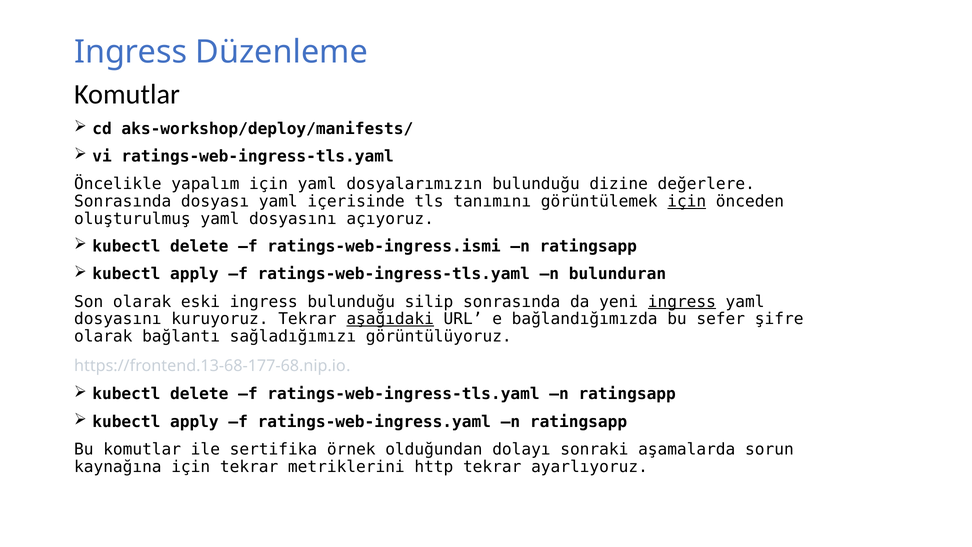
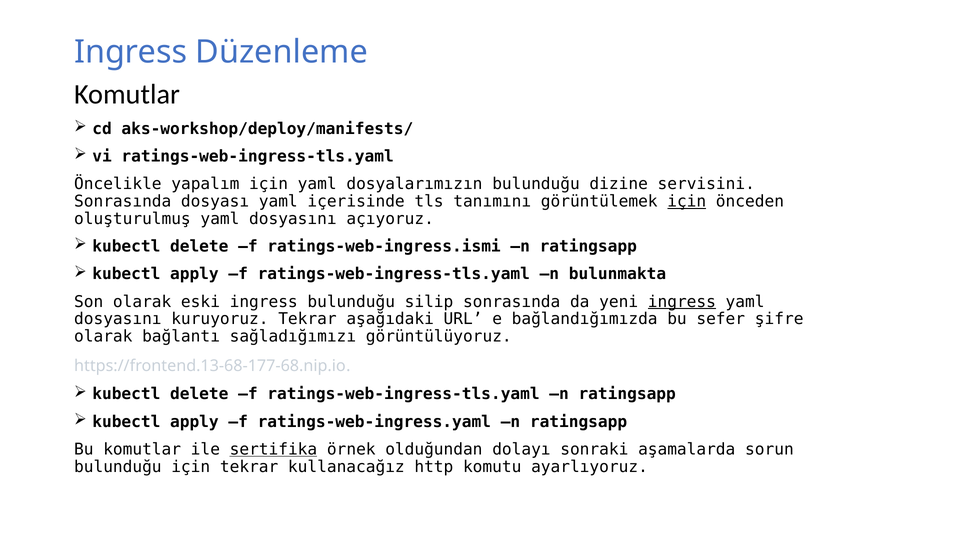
değerlere: değerlere -> servisini
bulunduran: bulunduran -> bulunmakta
aşağıdaki underline: present -> none
sertifika underline: none -> present
kaynağına at (118, 467): kaynağına -> bulunduğu
metriklerini: metriklerini -> kullanacağız
http tekrar: tekrar -> komutu
